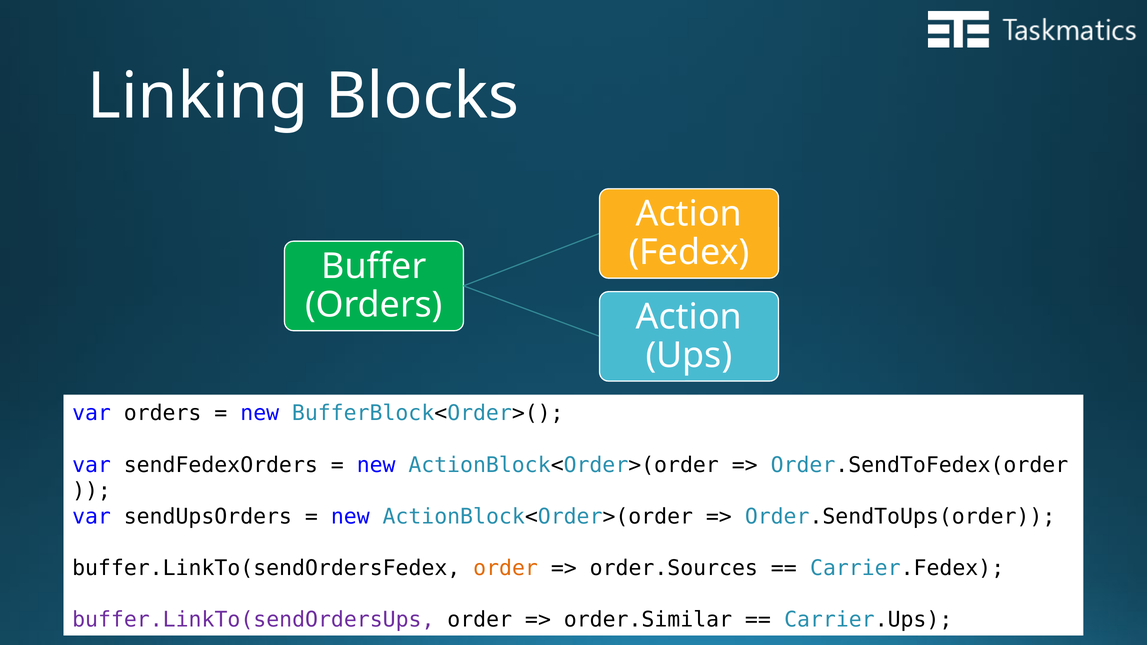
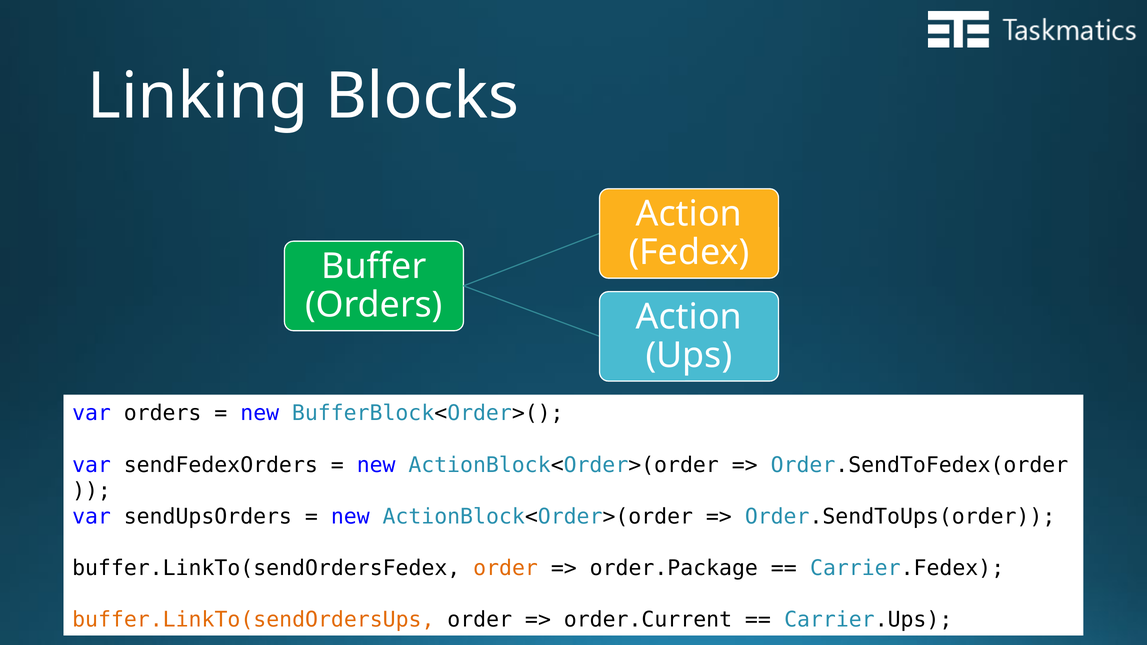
order.Sources: order.Sources -> order.Package
buffer.LinkTo(sendOrdersUps colour: purple -> orange
order.Similar: order.Similar -> order.Current
